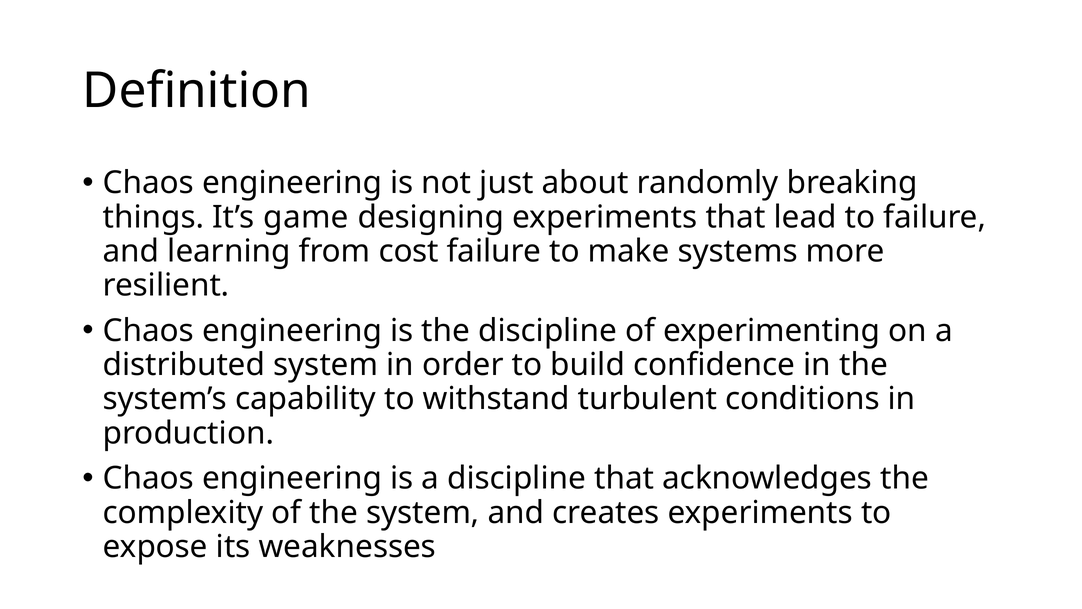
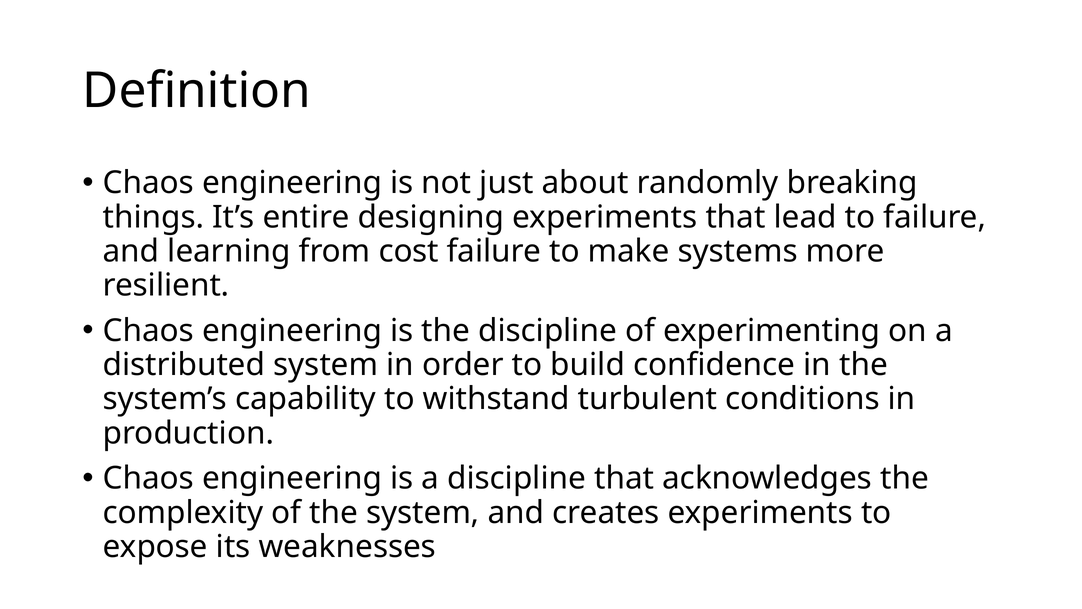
game: game -> entire
